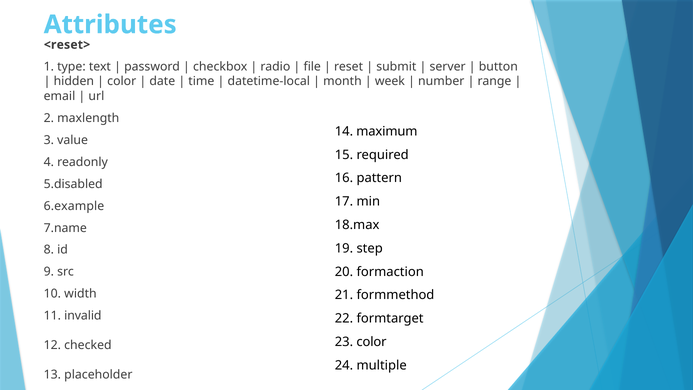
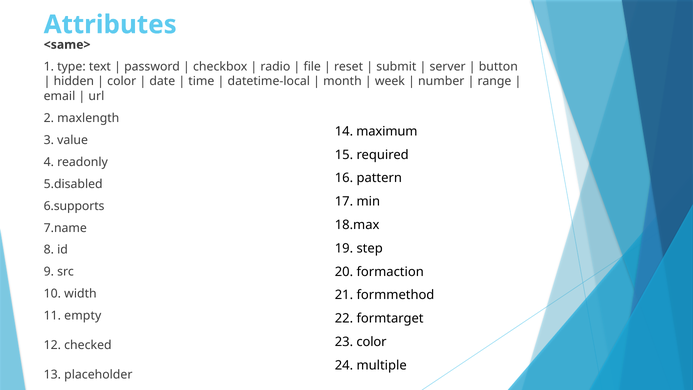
<reset>: <reset> -> <same>
6.example: 6.example -> 6.supports
invalid: invalid -> empty
